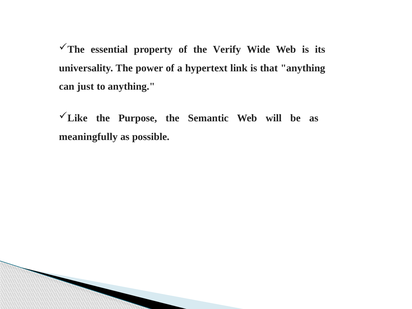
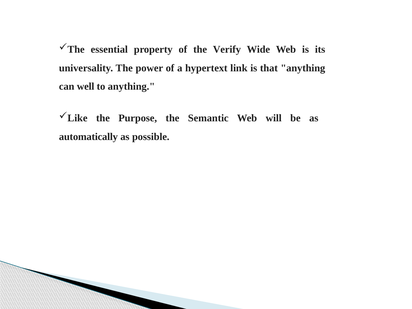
just: just -> well
meaningfully: meaningfully -> automatically
